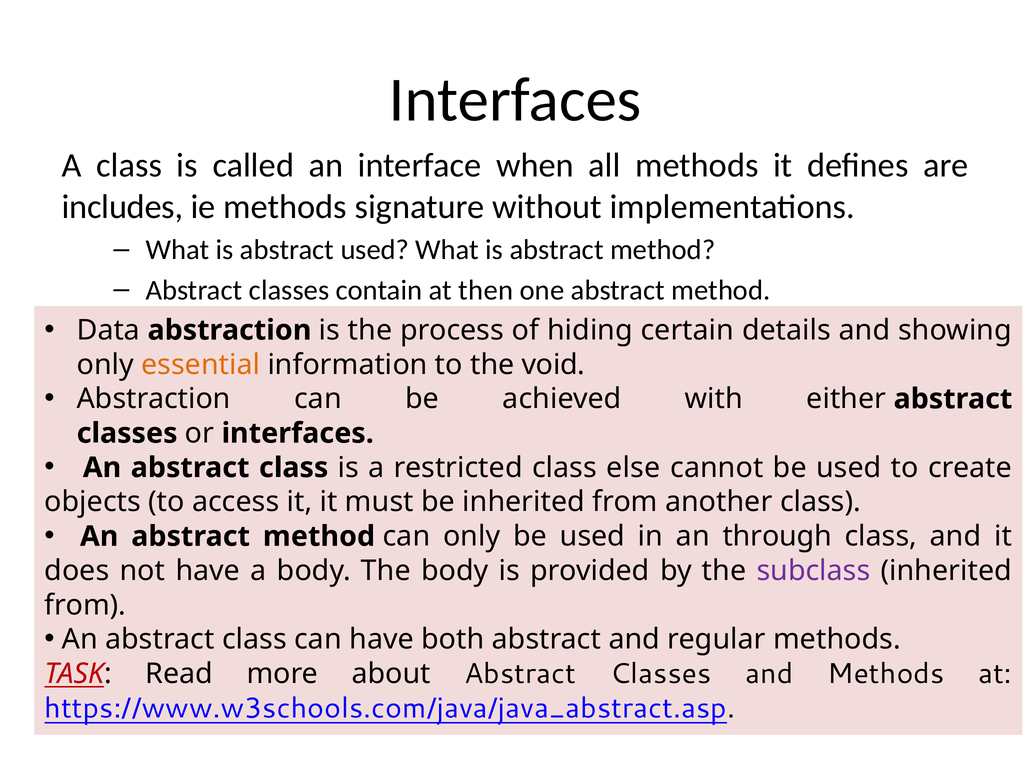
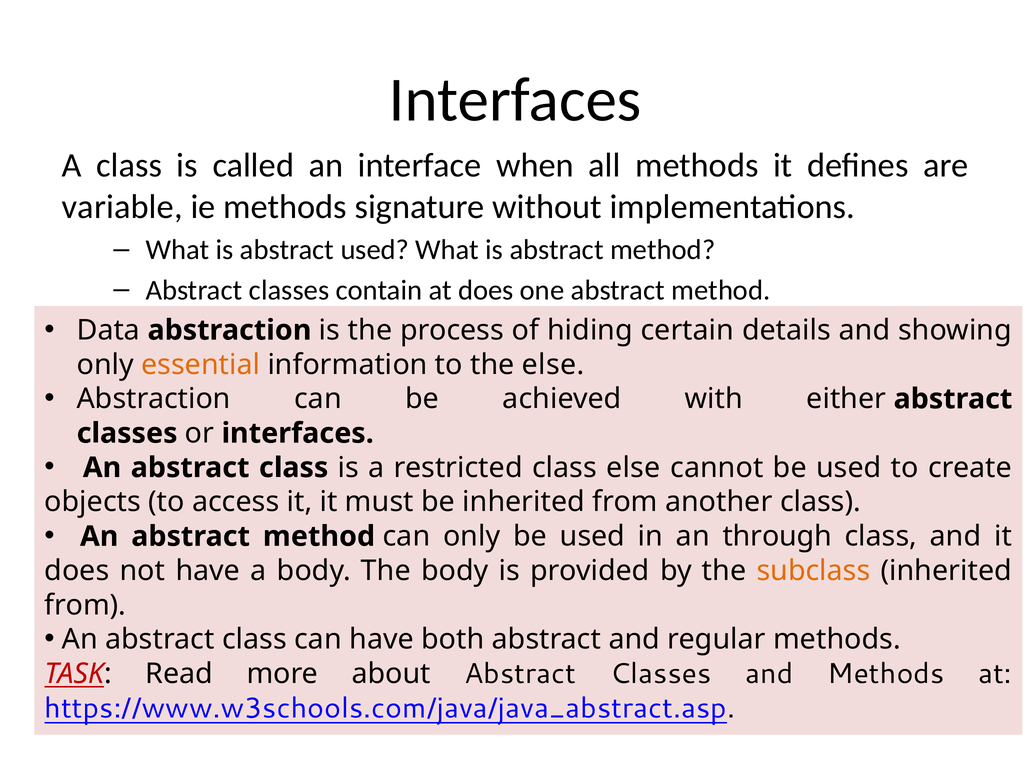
includes: includes -> variable
at then: then -> does
the void: void -> else
subclass colour: purple -> orange
